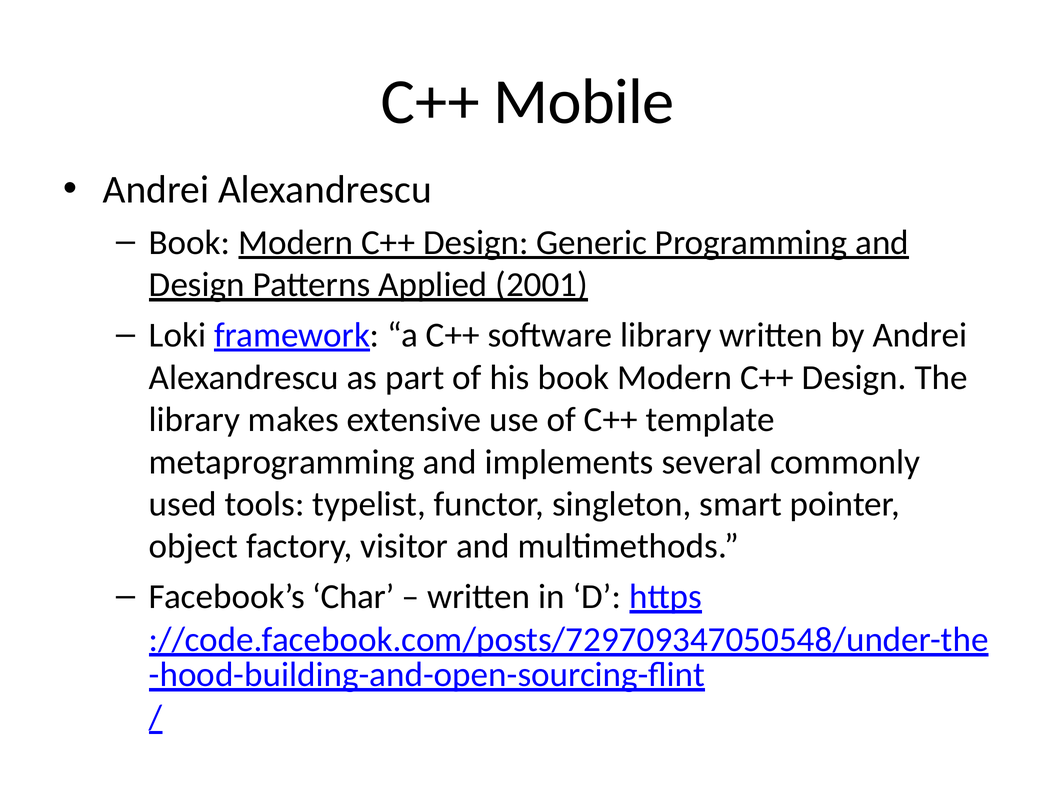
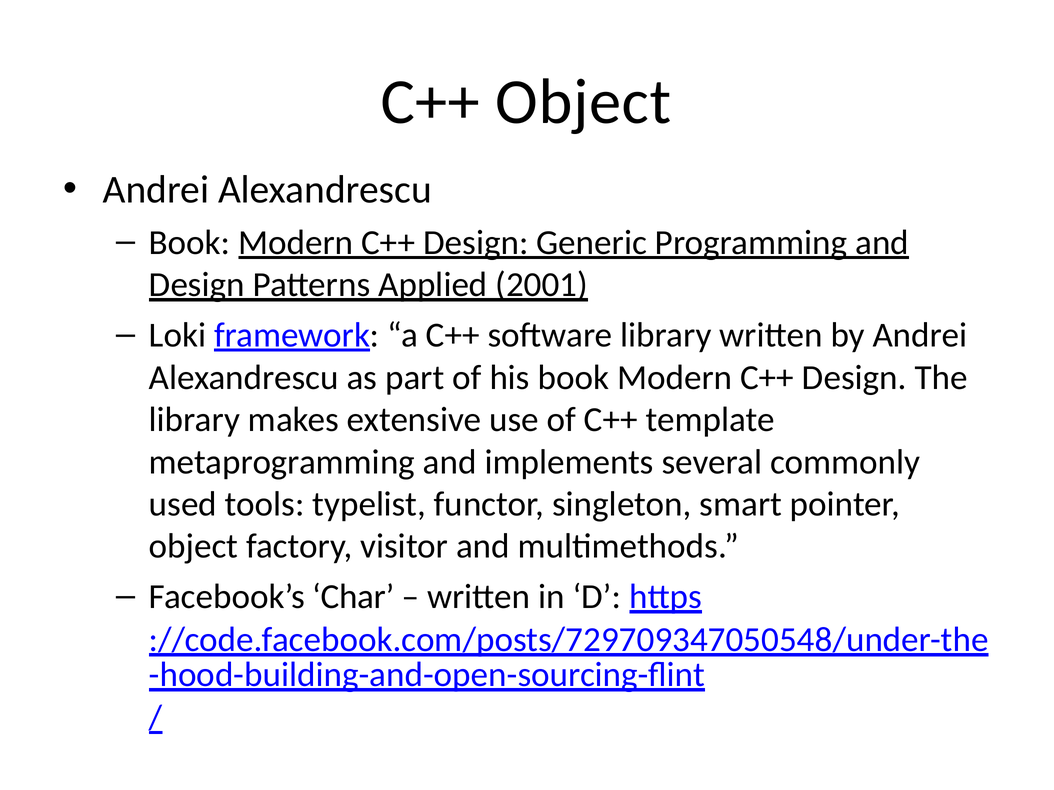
C++ Mobile: Mobile -> Object
